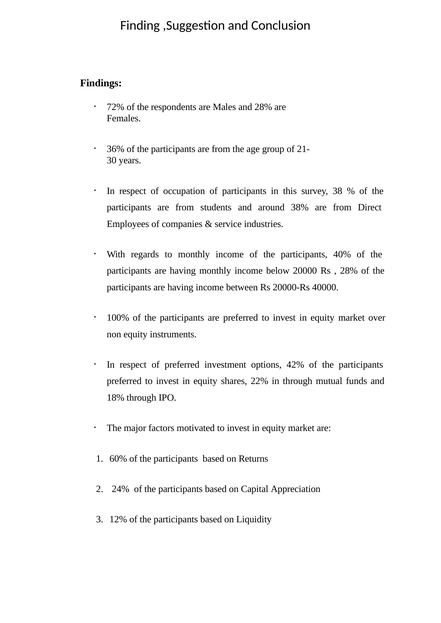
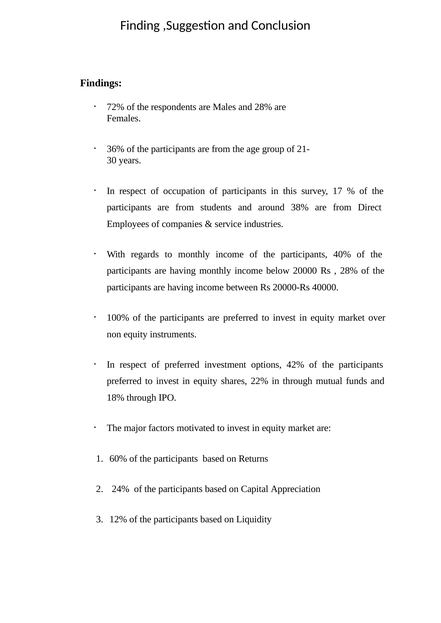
38: 38 -> 17
